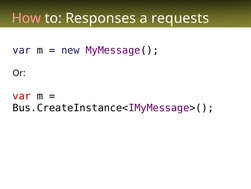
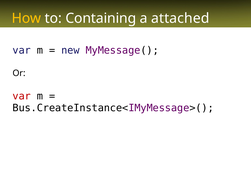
How colour: pink -> yellow
Responses: Responses -> Containing
requests: requests -> attached
